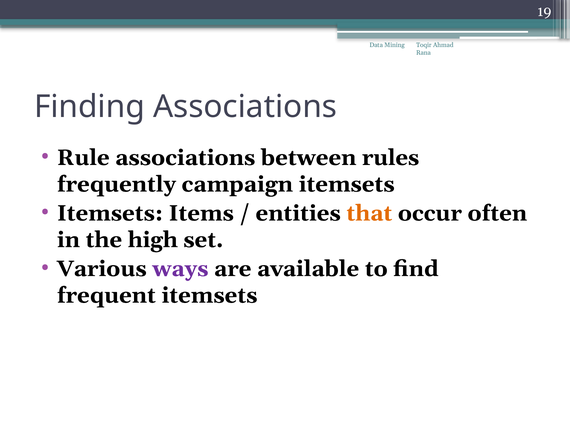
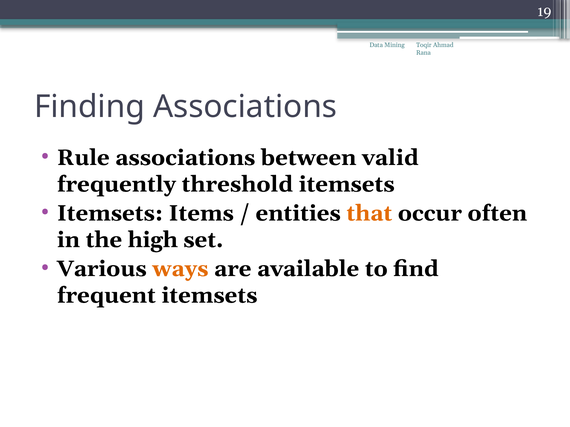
rules: rules -> valid
campaign: campaign -> threshold
ways colour: purple -> orange
